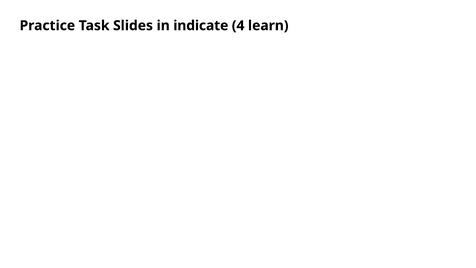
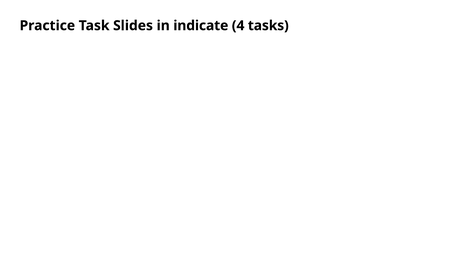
learn: learn -> tasks
